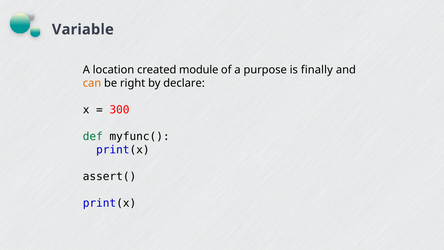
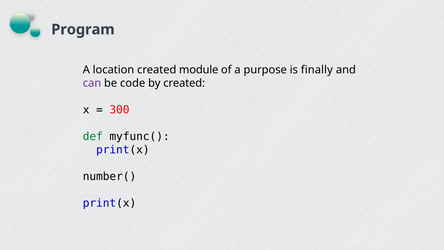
Variable: Variable -> Program
can colour: orange -> purple
right: right -> code
by declare: declare -> created
assert(: assert( -> number(
